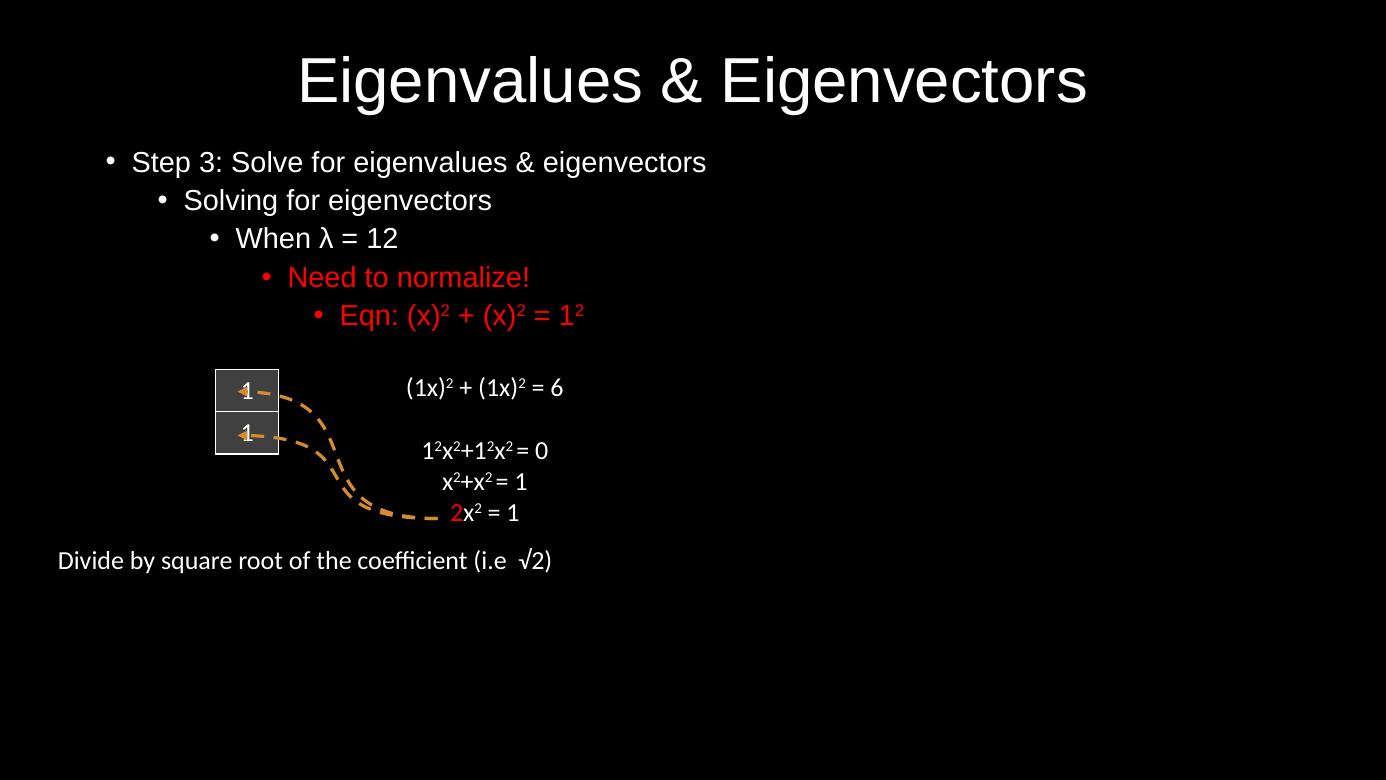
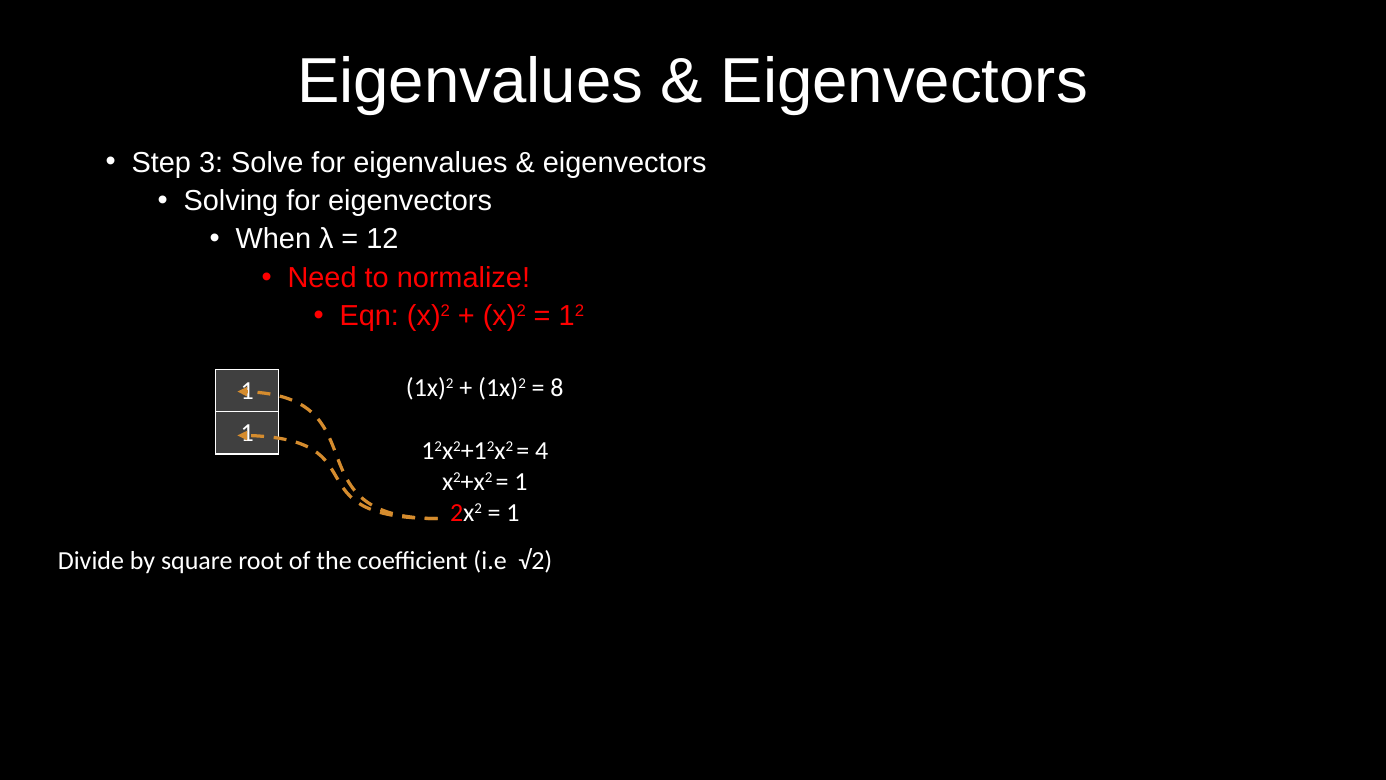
6: 6 -> 8
0: 0 -> 4
